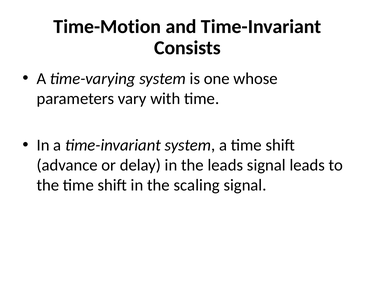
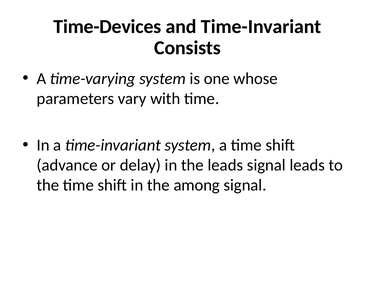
Time-Motion: Time-Motion -> Time-Devices
scaling: scaling -> among
